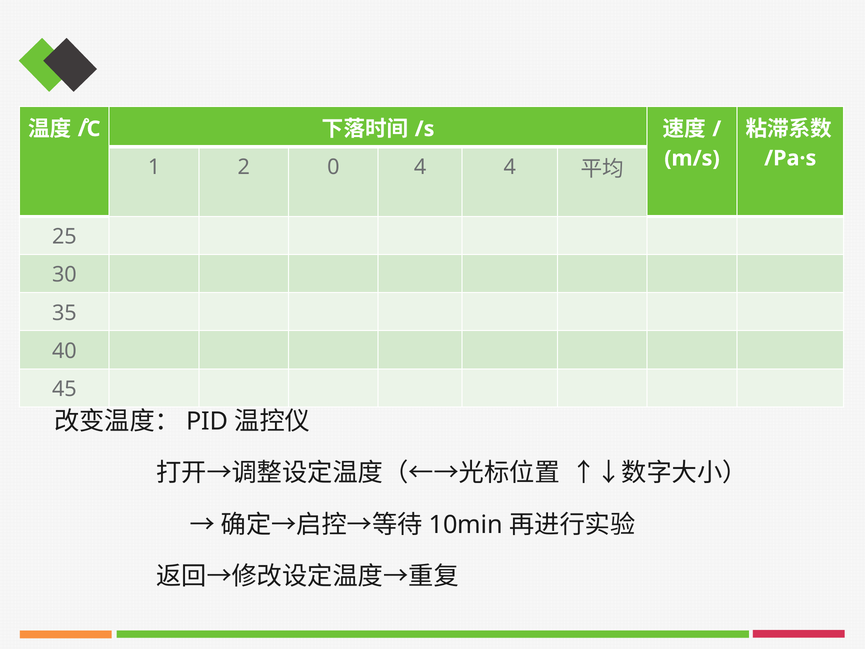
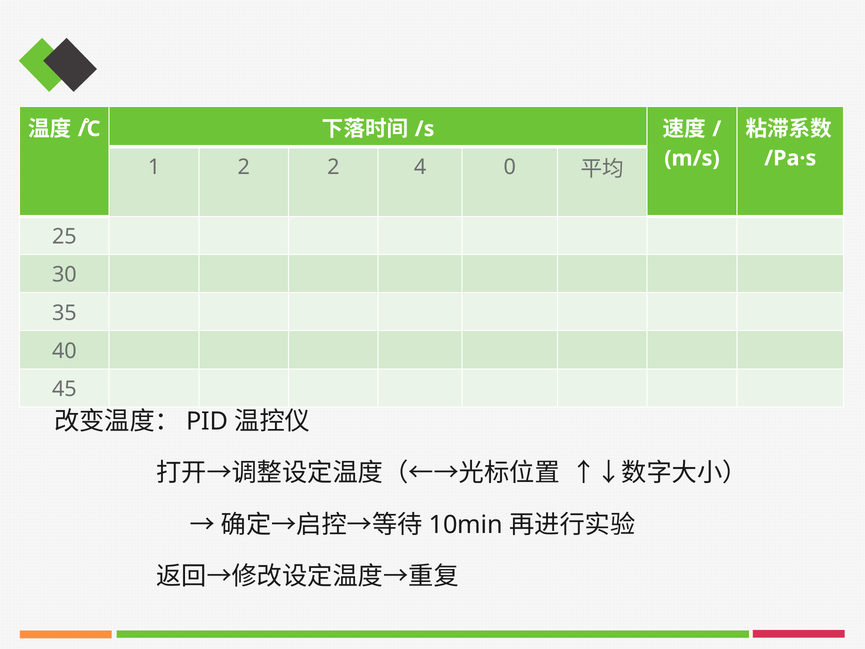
2 0: 0 -> 2
4 4: 4 -> 0
